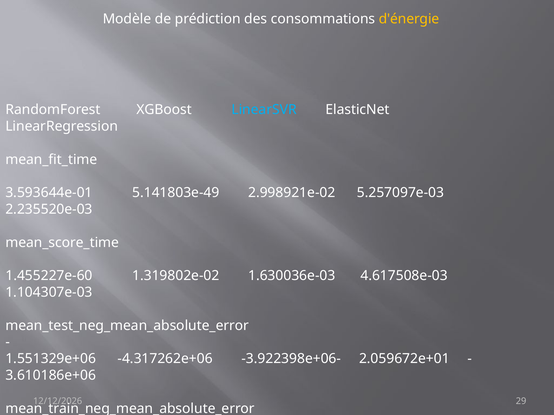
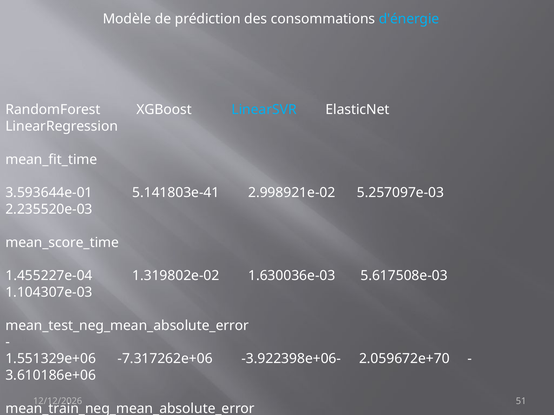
d'énergie colour: yellow -> light blue
5.141803e-49: 5.141803e-49 -> 5.141803e-41
1.455227e-60: 1.455227e-60 -> 1.455227e-04
4.617508e-03: 4.617508e-03 -> 5.617508e-03
-4.317262e+06: -4.317262e+06 -> -7.317262e+06
2.059672e+01: 2.059672e+01 -> 2.059672e+70
29: 29 -> 51
